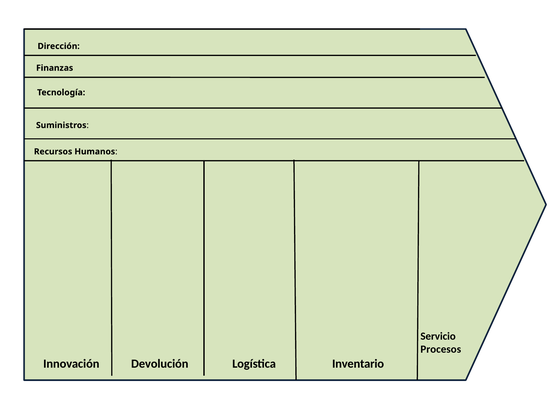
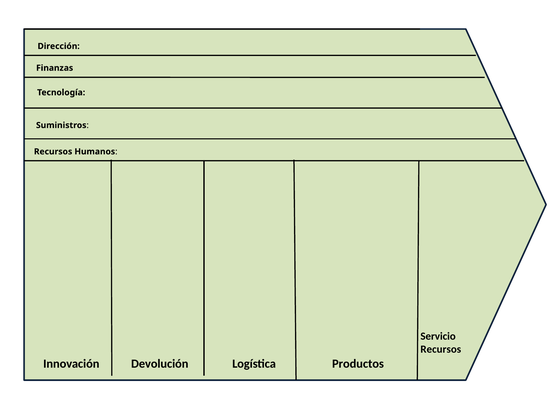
Procesos at (441, 349): Procesos -> Recursos
Inventario: Inventario -> Productos
